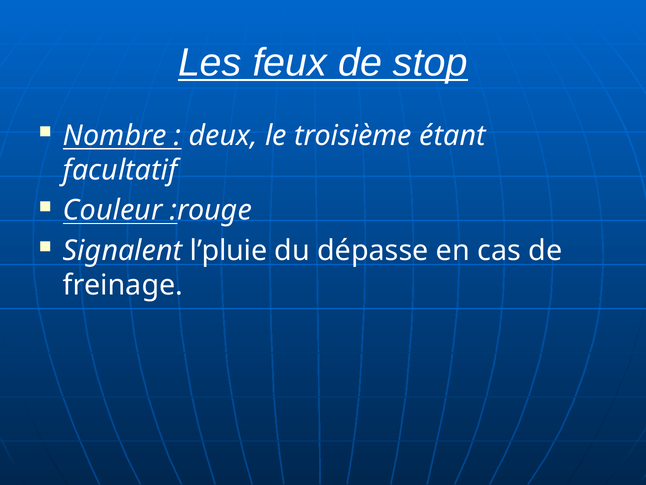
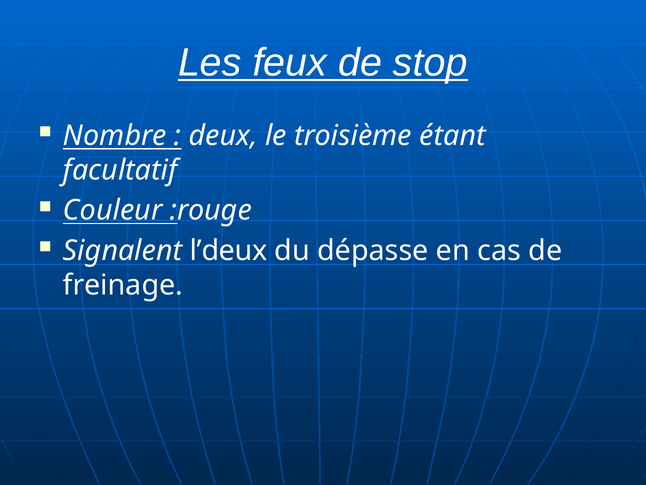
l’pluie: l’pluie -> l’deux
